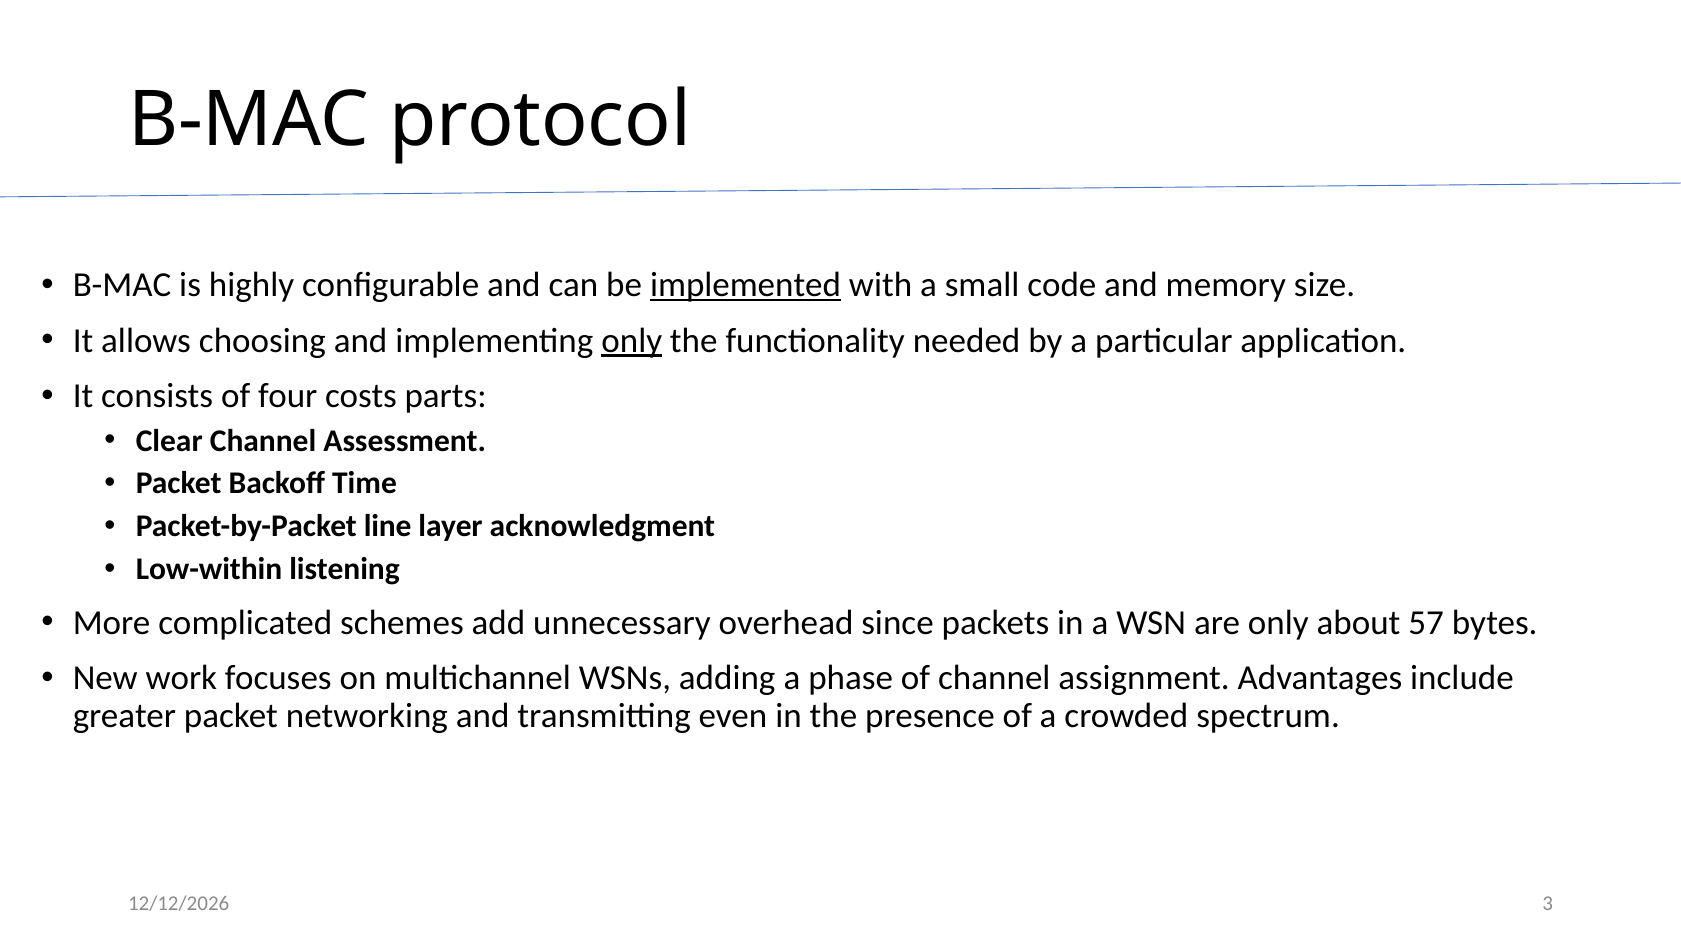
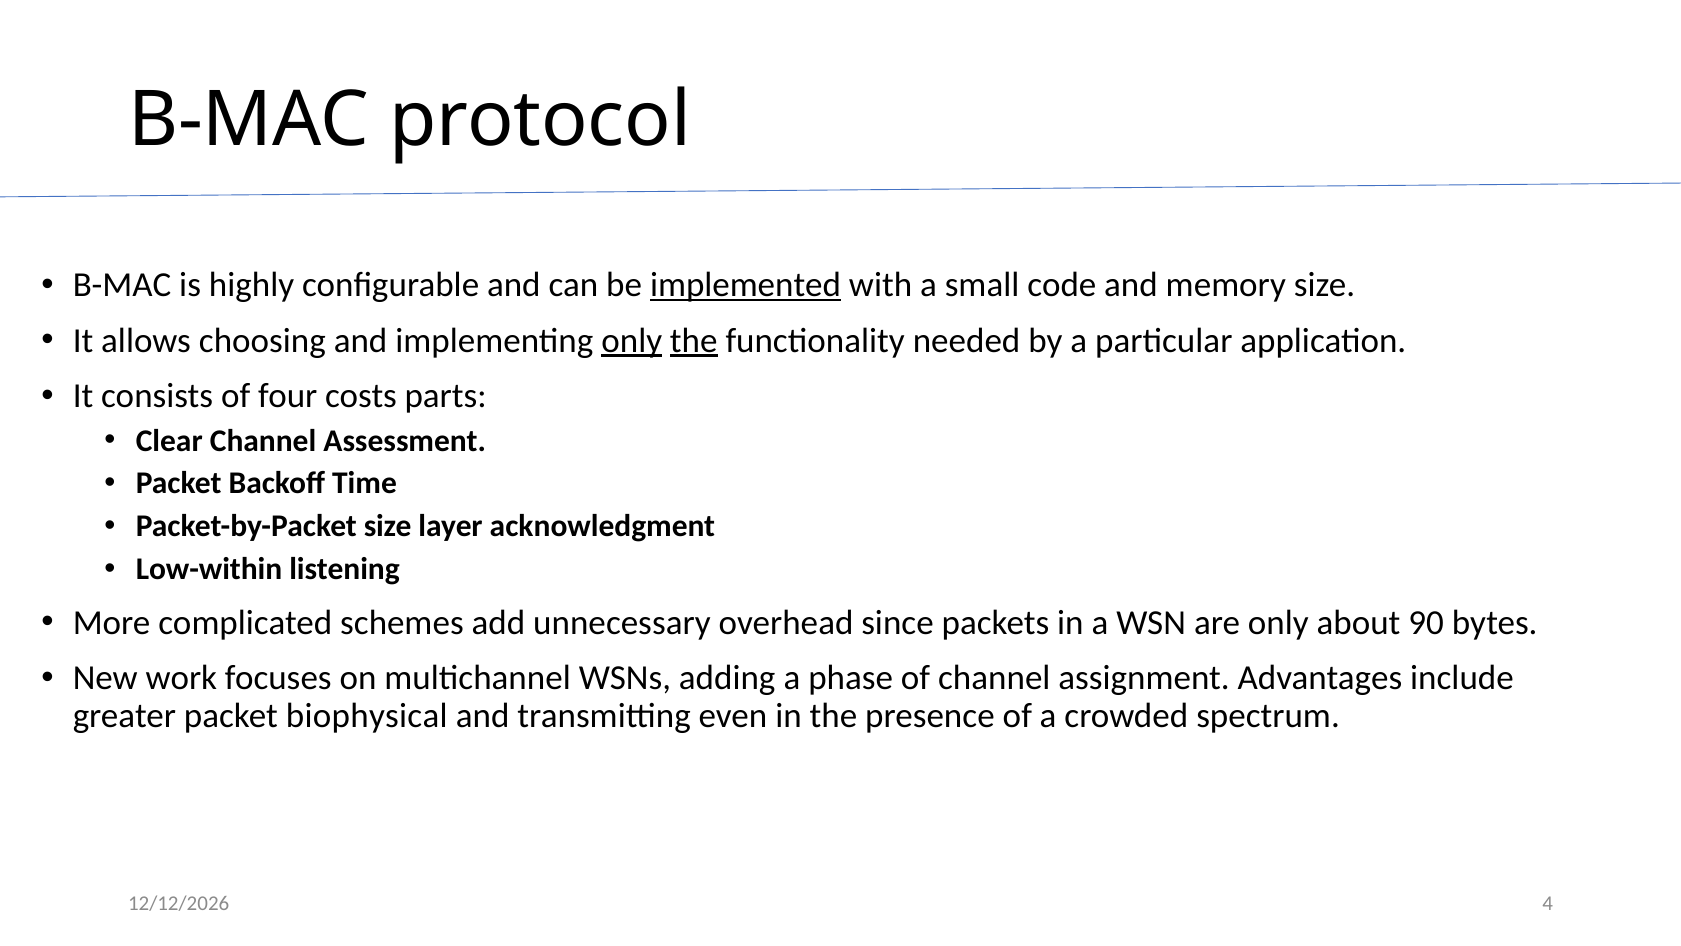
the at (694, 340) underline: none -> present
Packet-by-Packet line: line -> size
57: 57 -> 90
networking: networking -> biophysical
3: 3 -> 4
